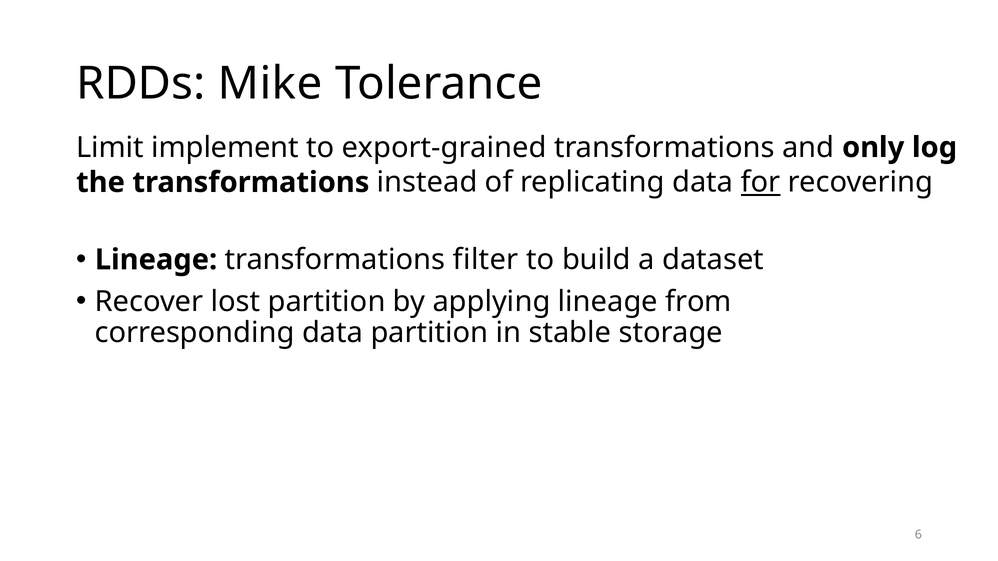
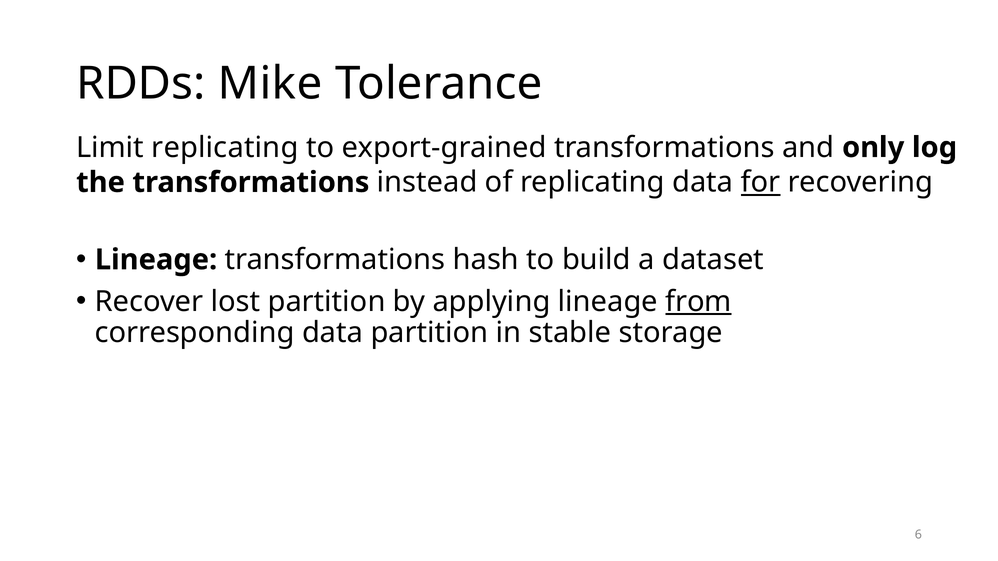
Limit implement: implement -> replicating
filter: filter -> hash
from underline: none -> present
